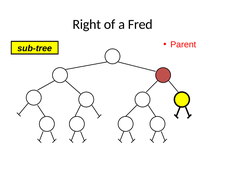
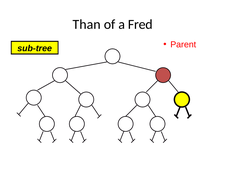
Right: Right -> Than
